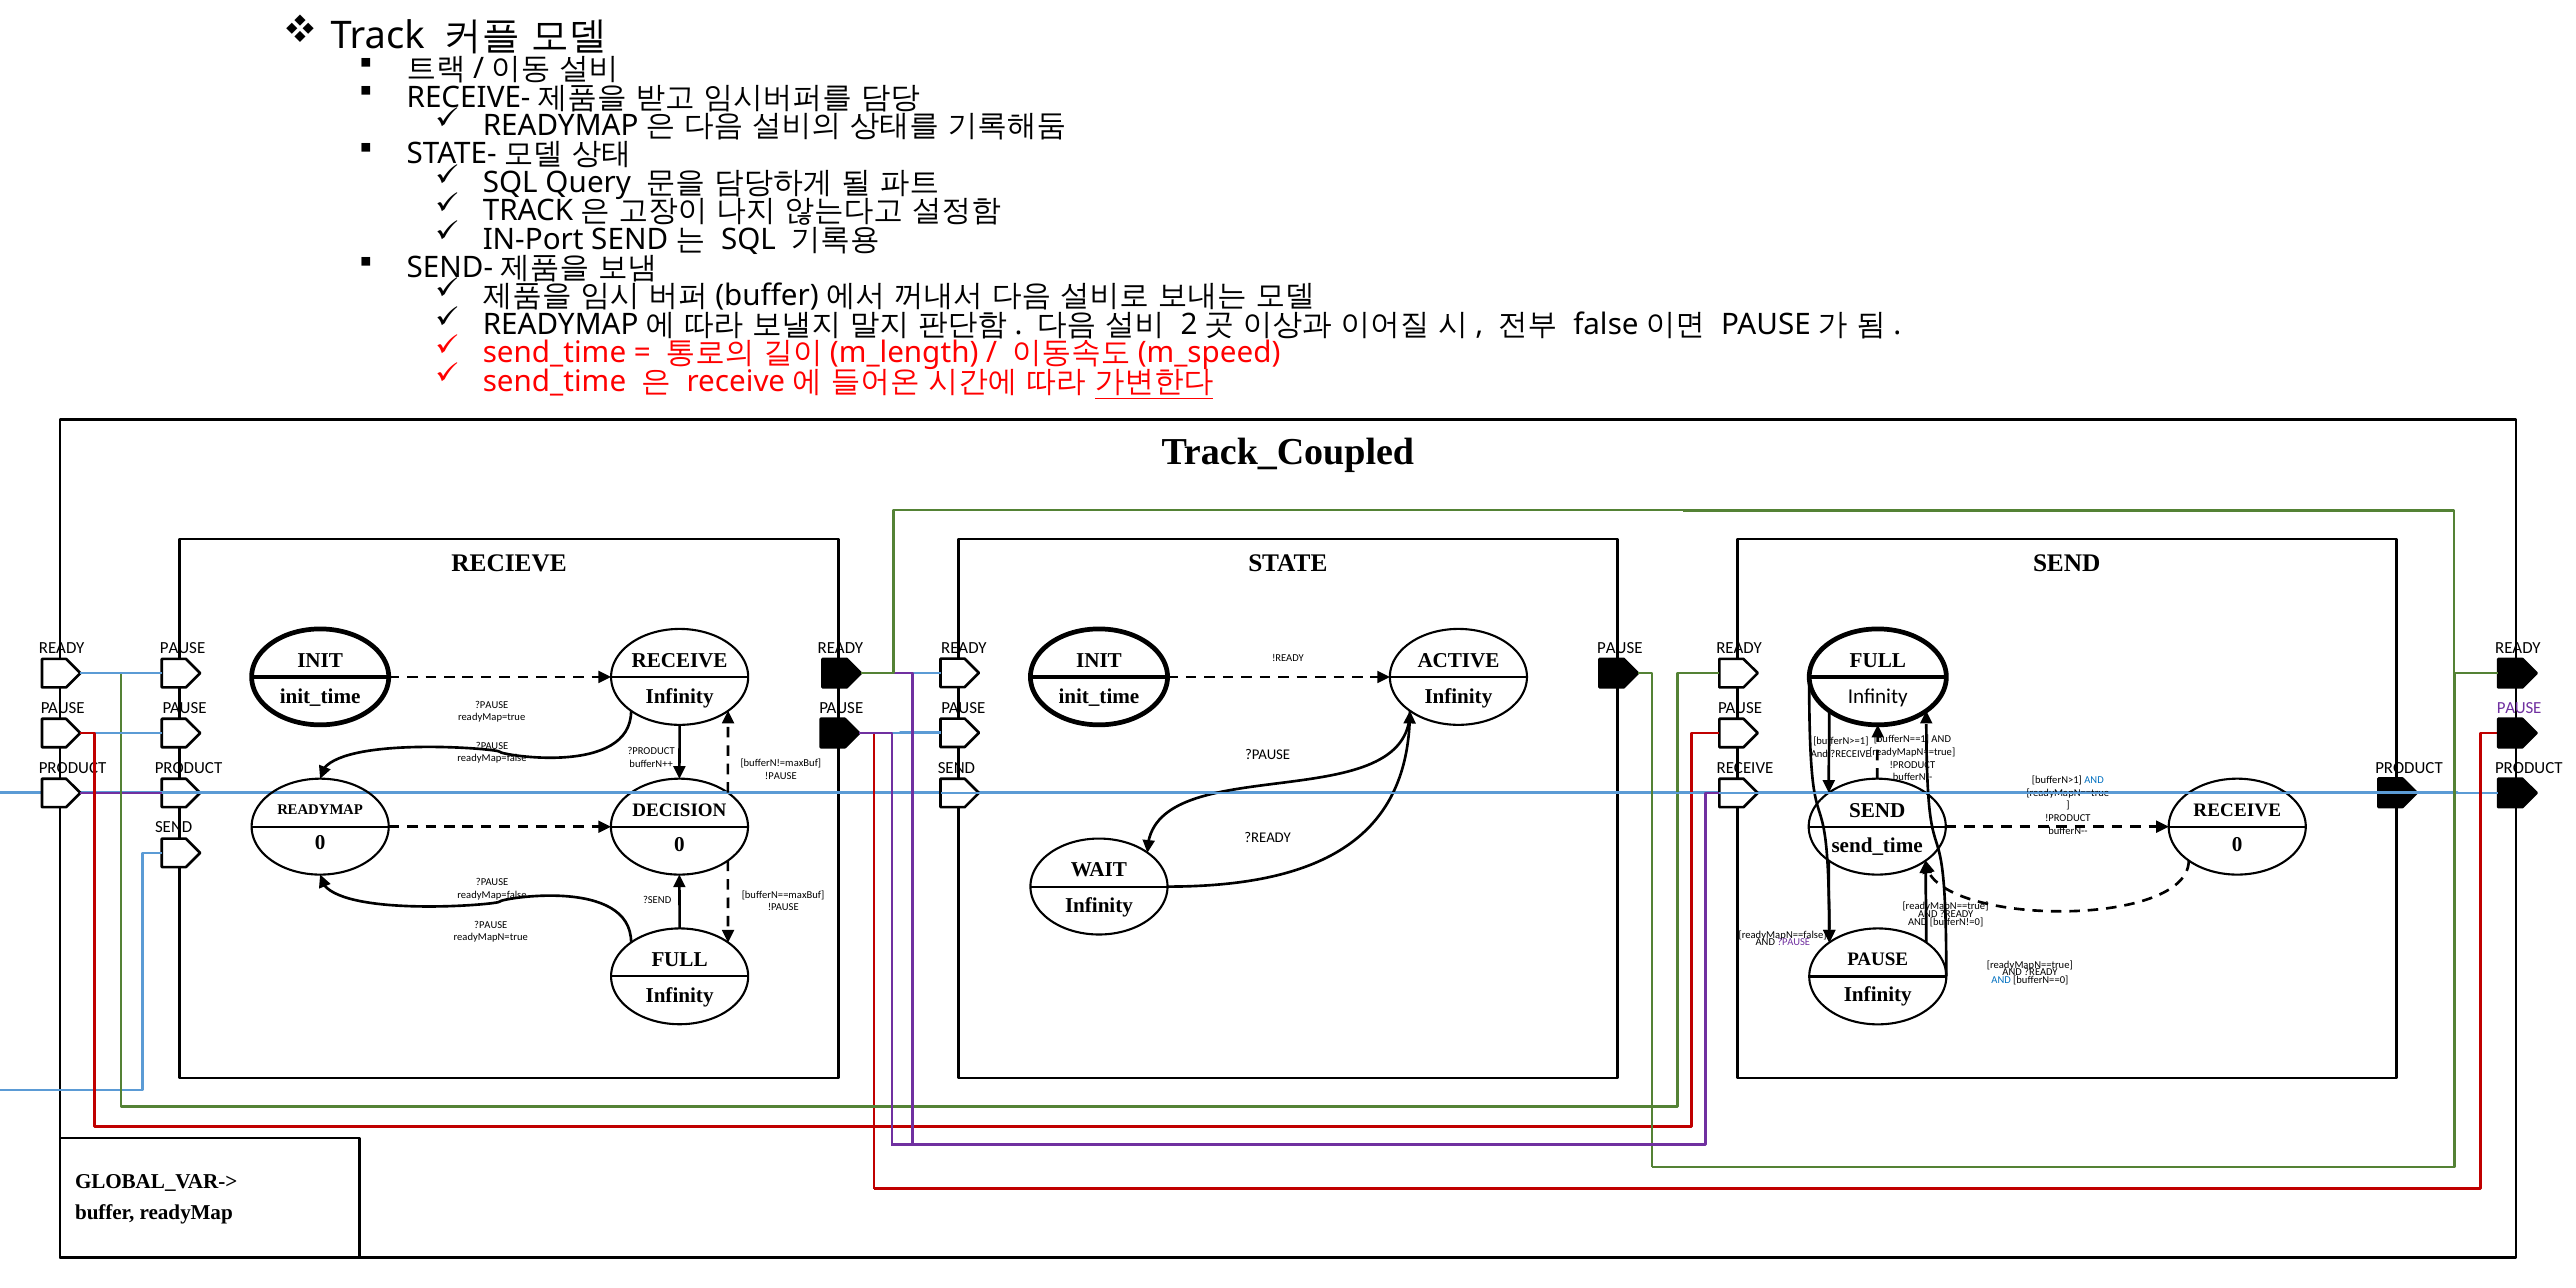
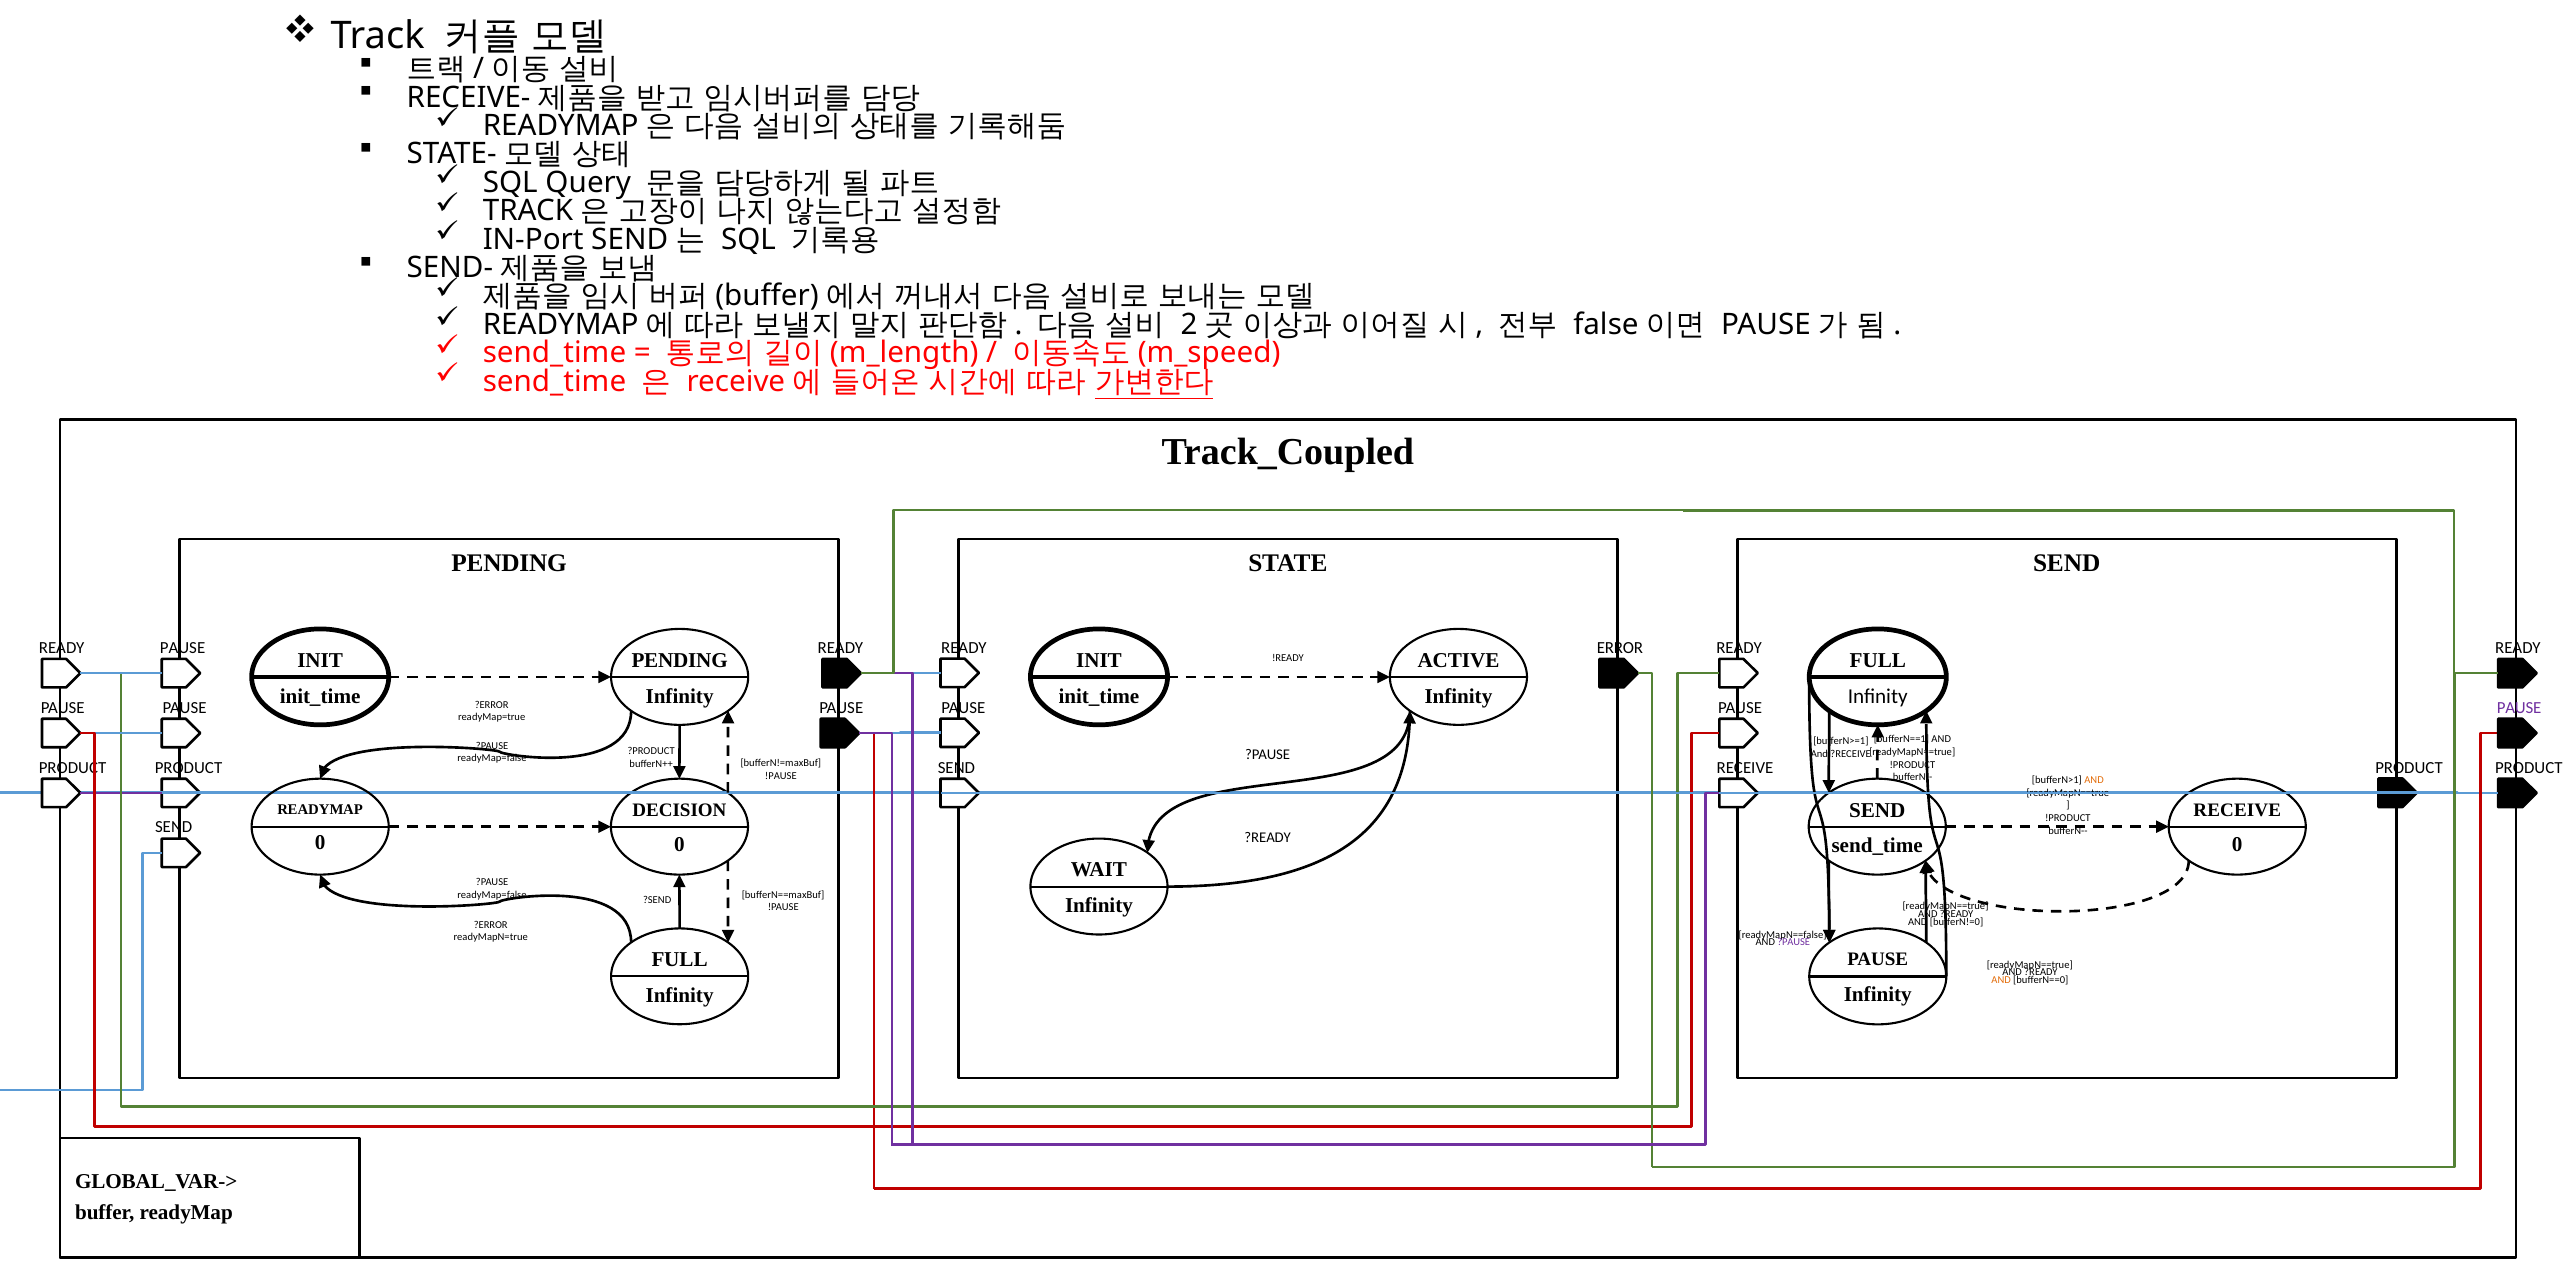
RECIEVE at (509, 564): RECIEVE -> PENDING
PAUSE at (1620, 648): PAUSE -> ERROR
RECEIVE at (680, 660): RECEIVE -> PENDING
?PAUSE at (492, 705): ?PAUSE -> ?ERROR
AND at (2094, 780) colour: blue -> orange
?PAUSE at (491, 925): ?PAUSE -> ?ERROR
AND at (2001, 980) colour: blue -> orange
